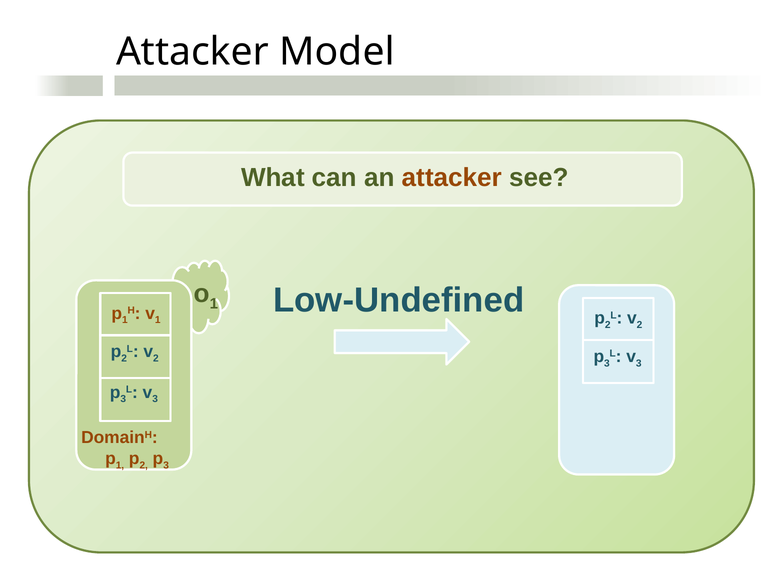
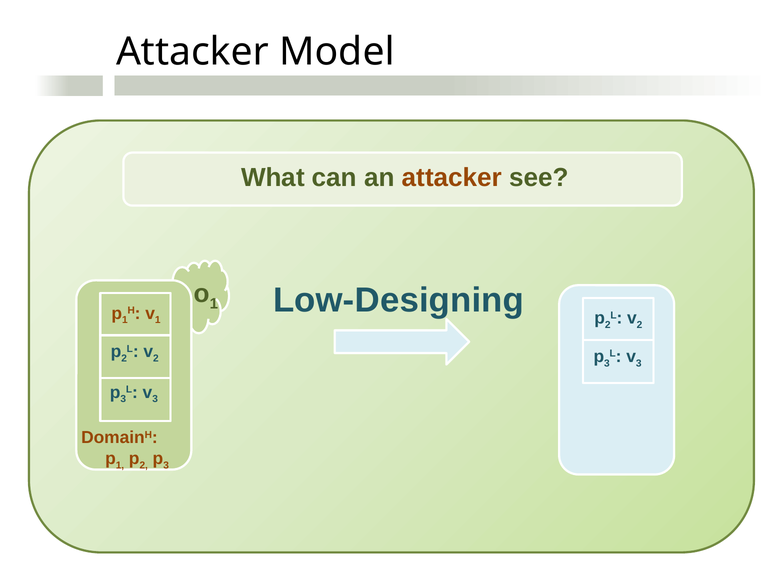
Low-Undefined: Low-Undefined -> Low-Designing
